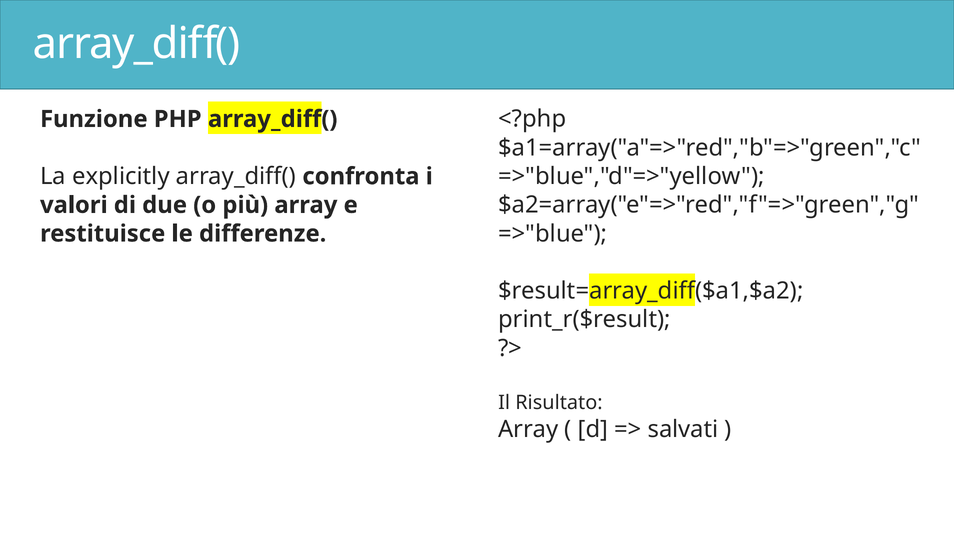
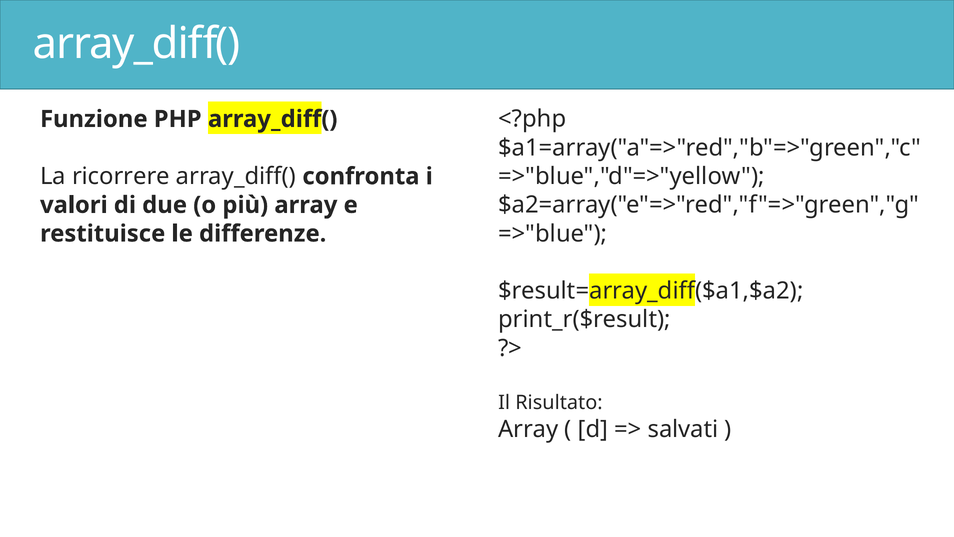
explicitly: explicitly -> ricorrere
